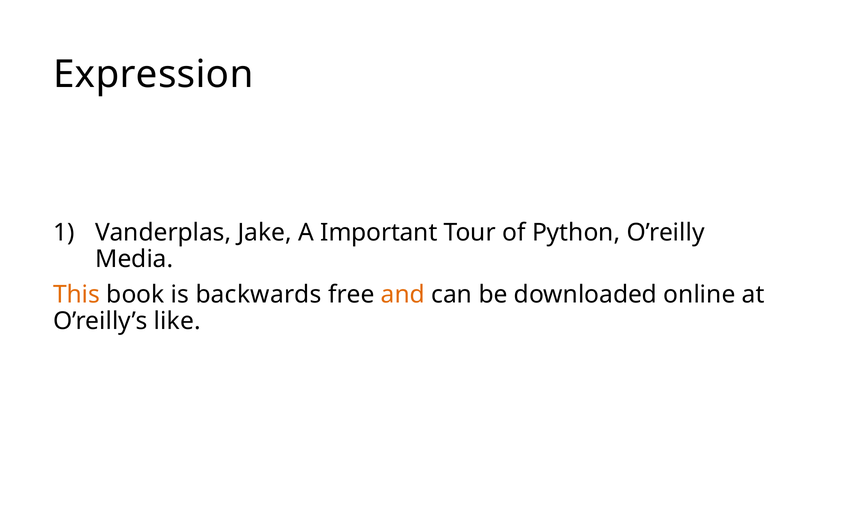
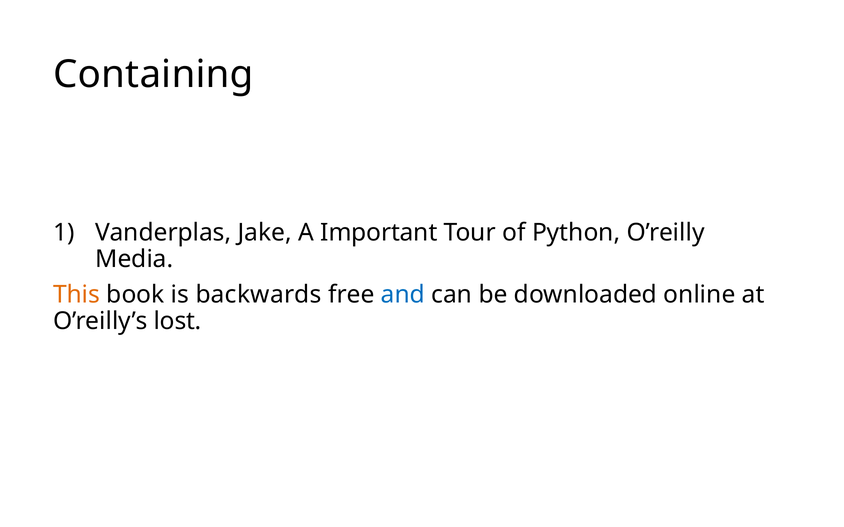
Expression: Expression -> Containing
and colour: orange -> blue
like: like -> lost
